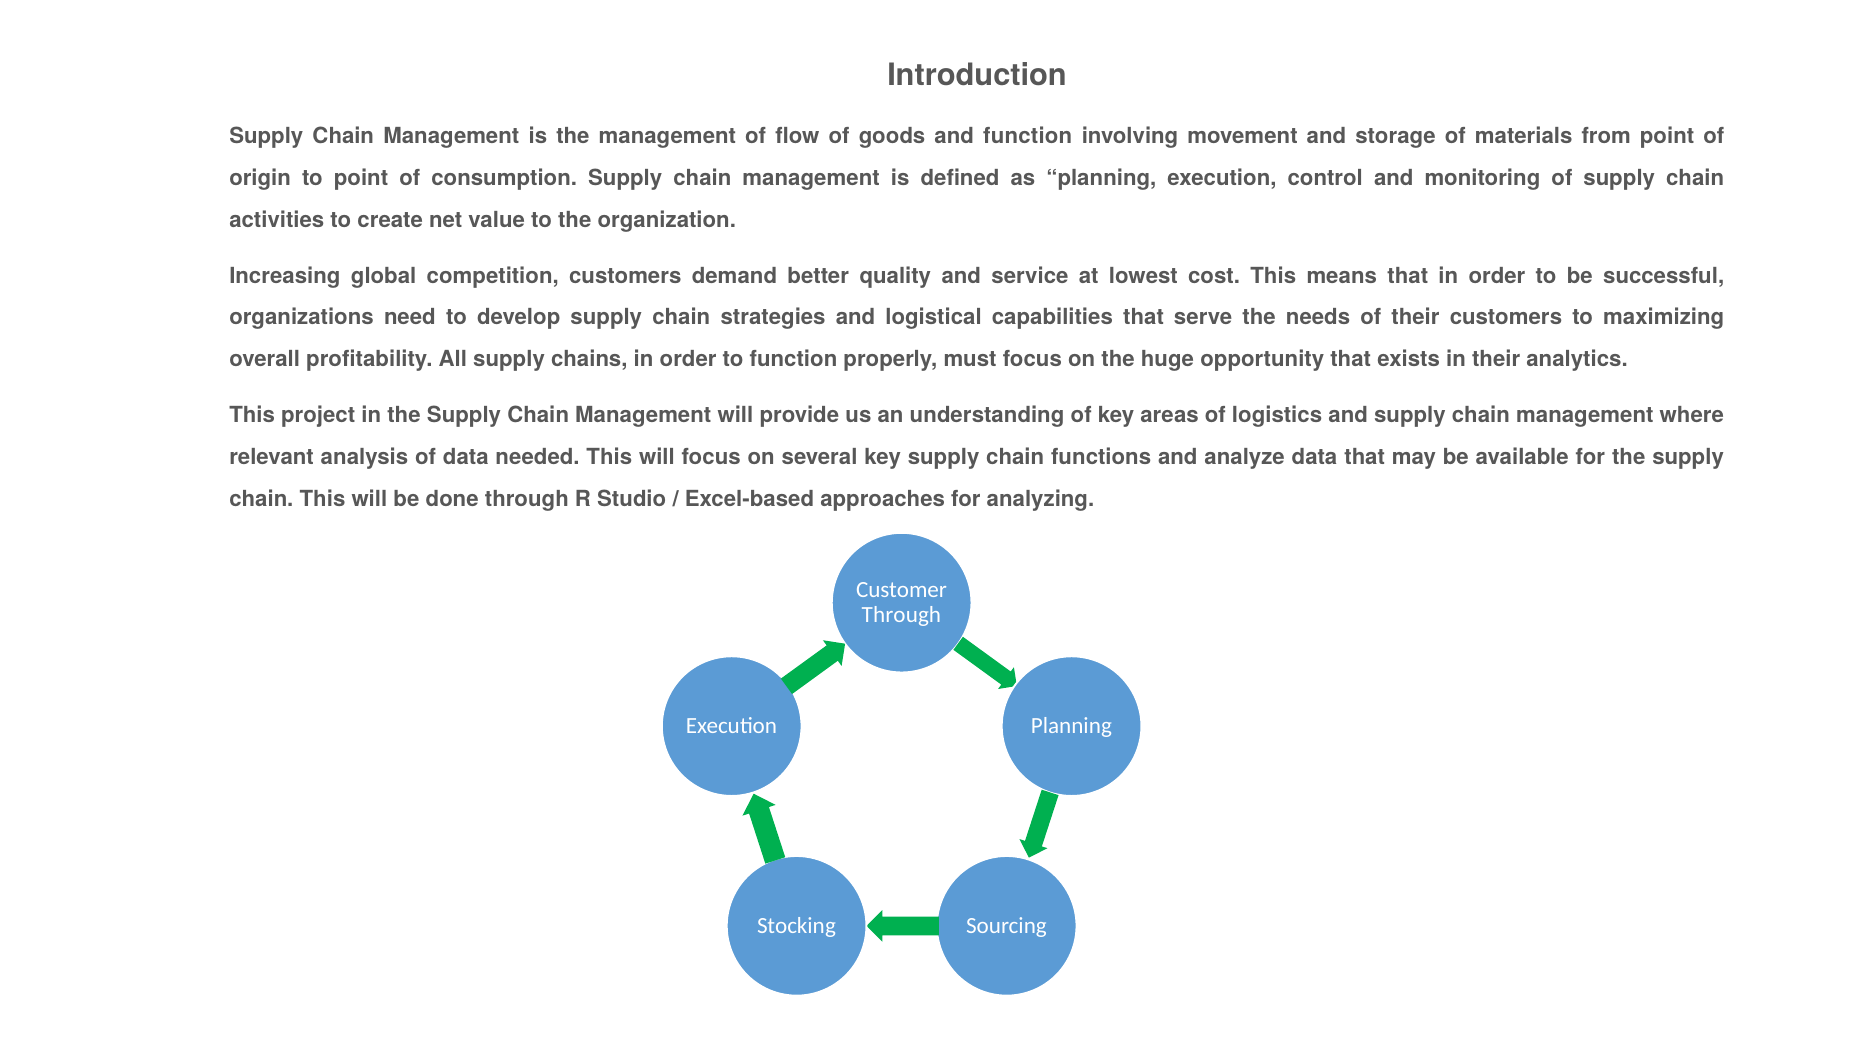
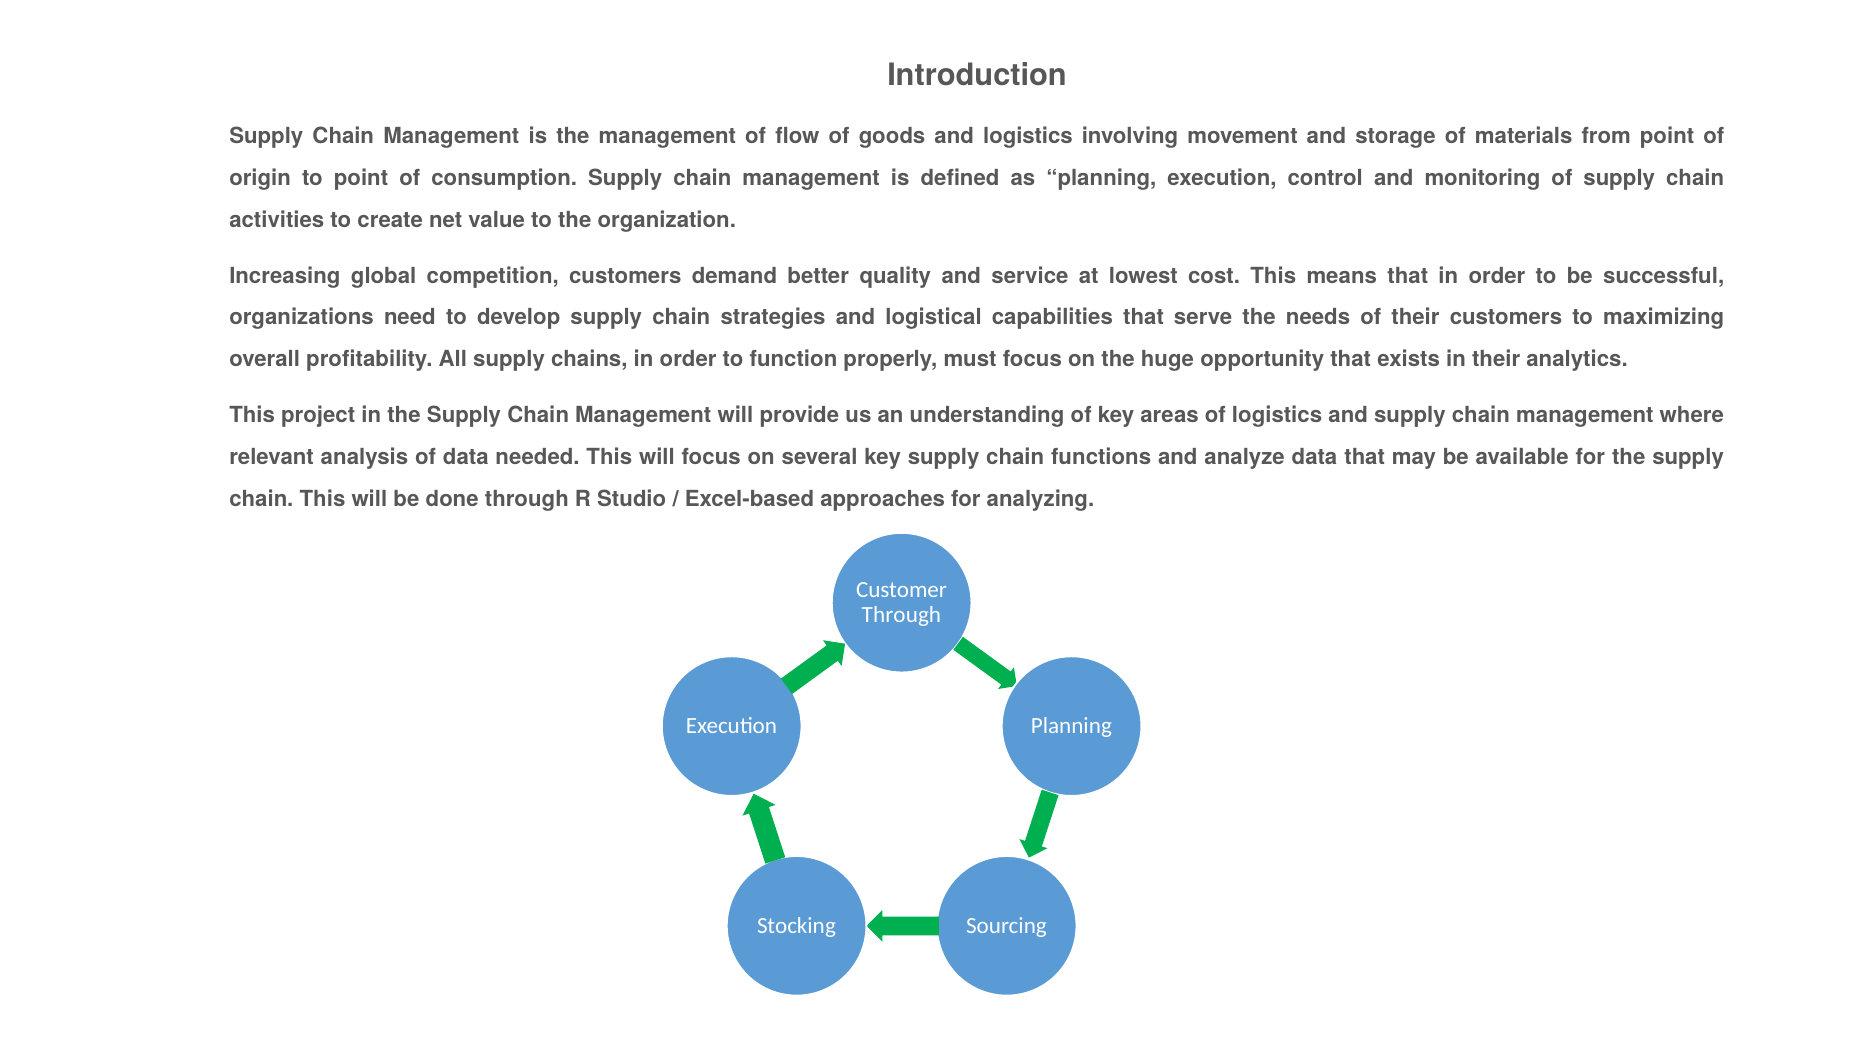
and function: function -> logistics
